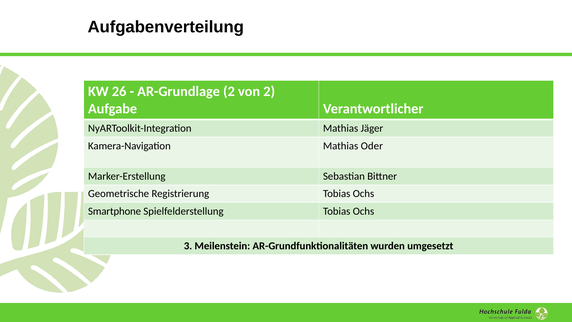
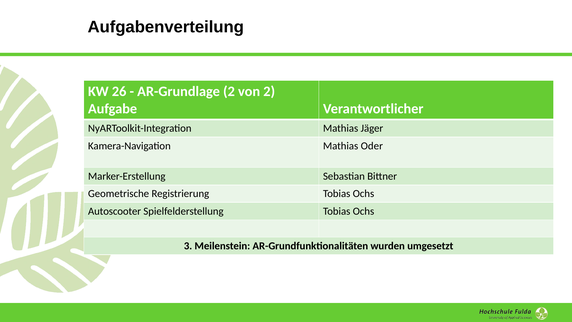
Smartphone: Smartphone -> Autoscooter
